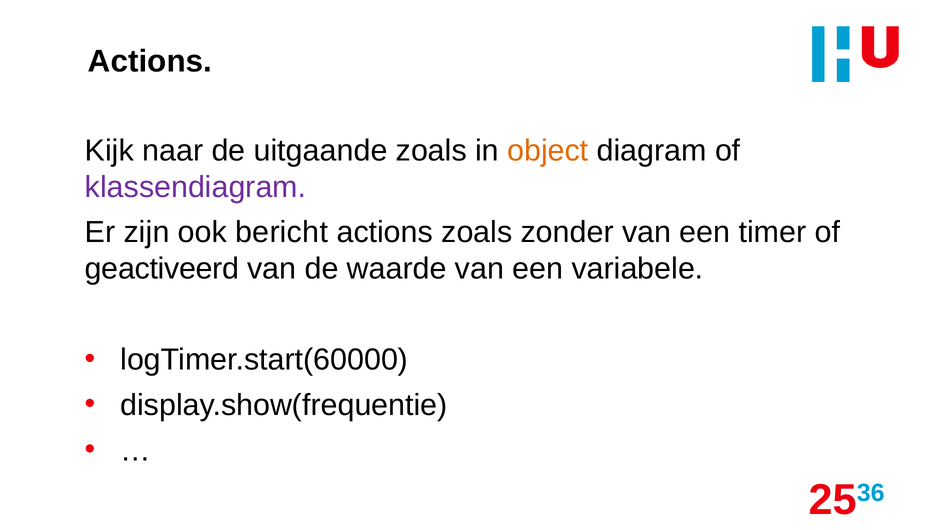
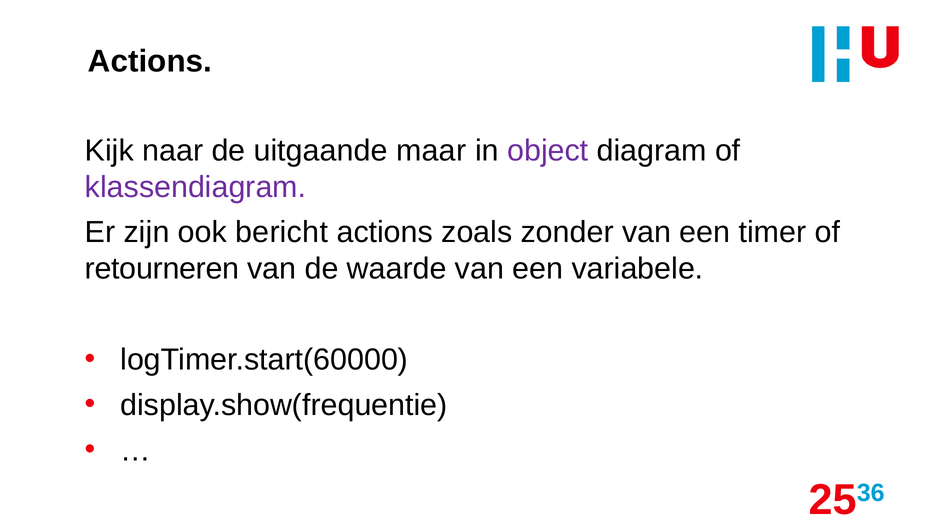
uitgaande zoals: zoals -> maar
object colour: orange -> purple
geactiveerd: geactiveerd -> retourneren
